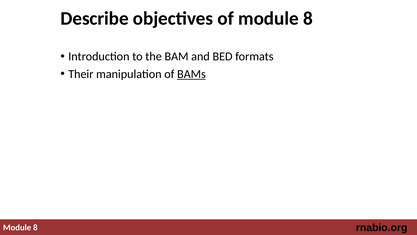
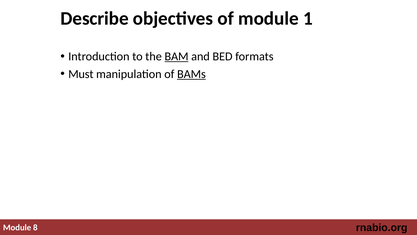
of module 8: 8 -> 1
BAM underline: none -> present
Their: Their -> Must
